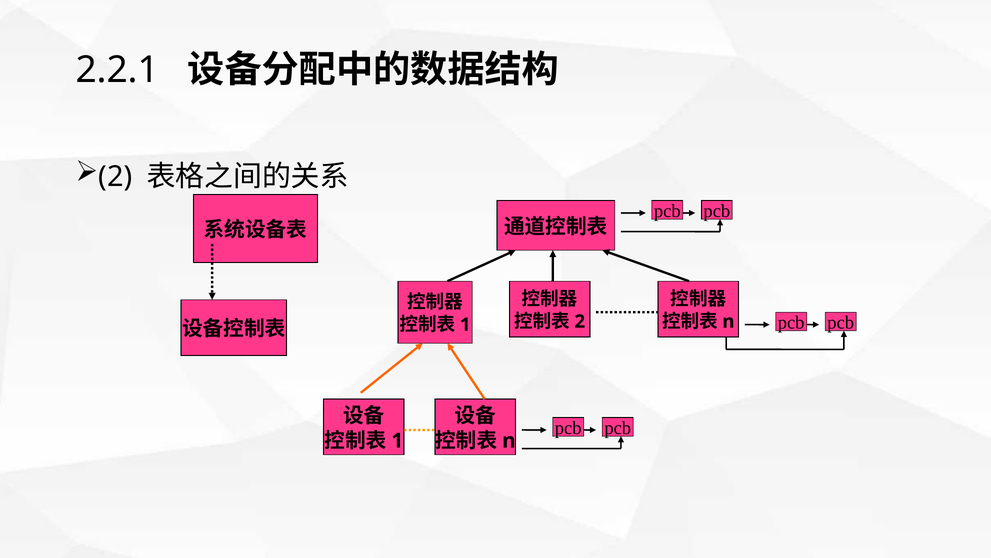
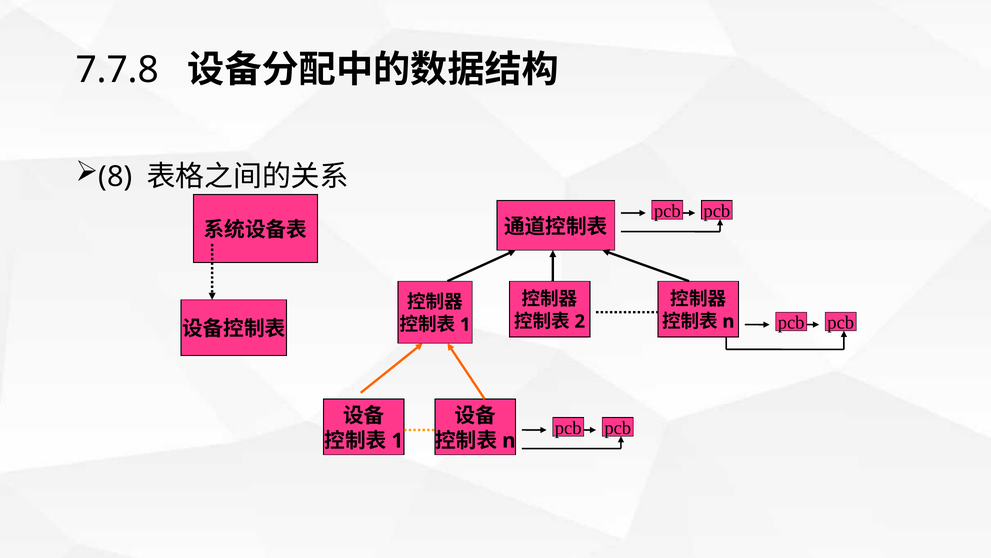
2.2.1: 2.2.1 -> 7.7.8
2 at (115, 176): 2 -> 8
